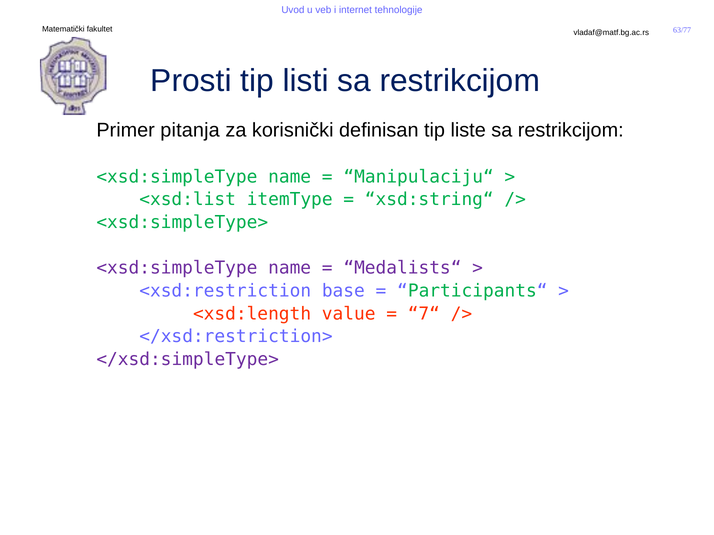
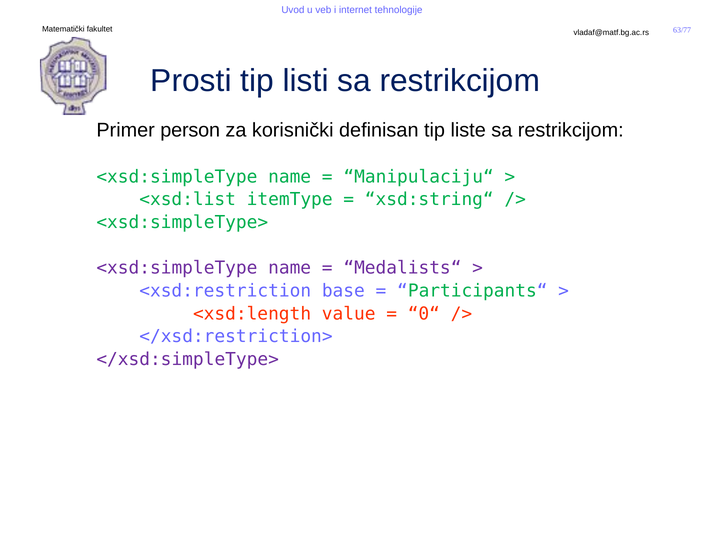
pitanja: pitanja -> person
7“: 7“ -> 0“
